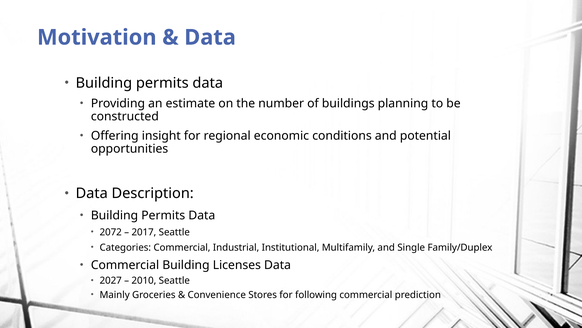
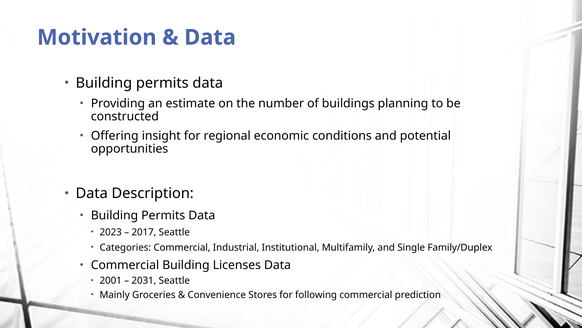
2072: 2072 -> 2023
2027: 2027 -> 2001
2010: 2010 -> 2031
